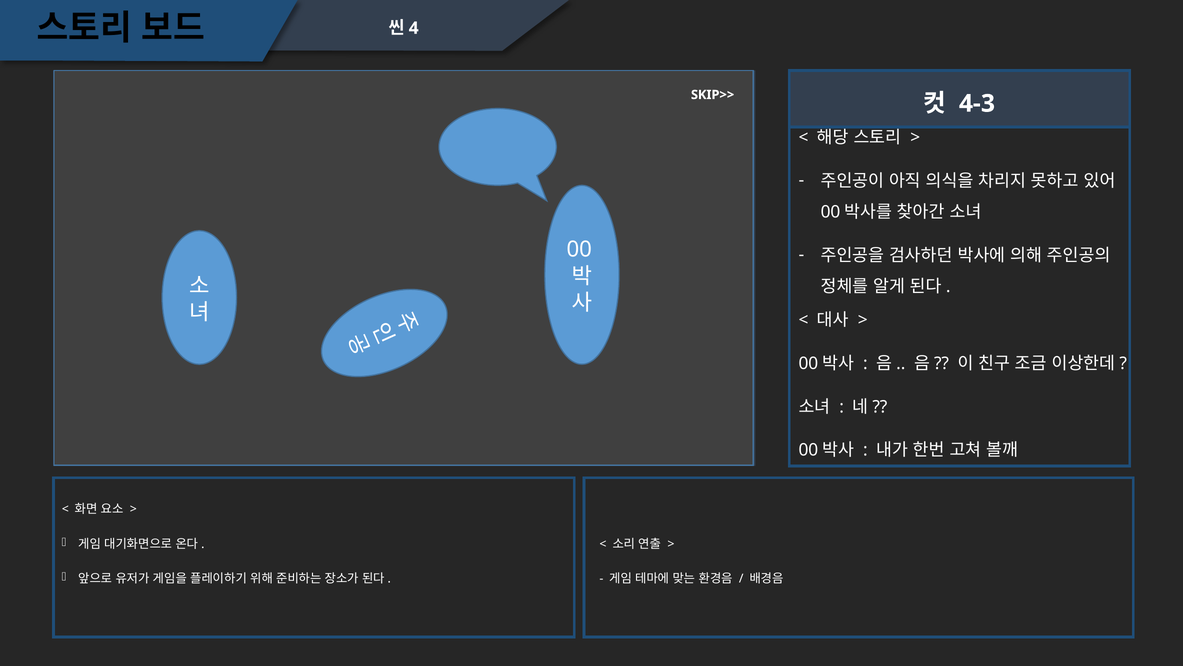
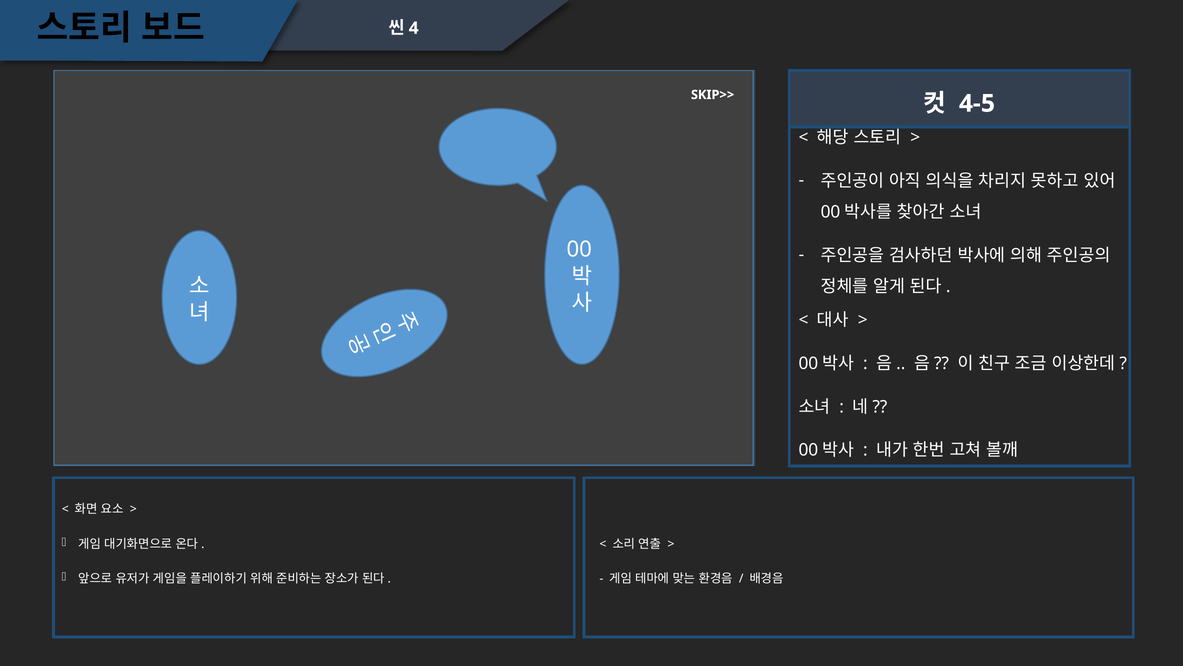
4-3: 4-3 -> 4-5
